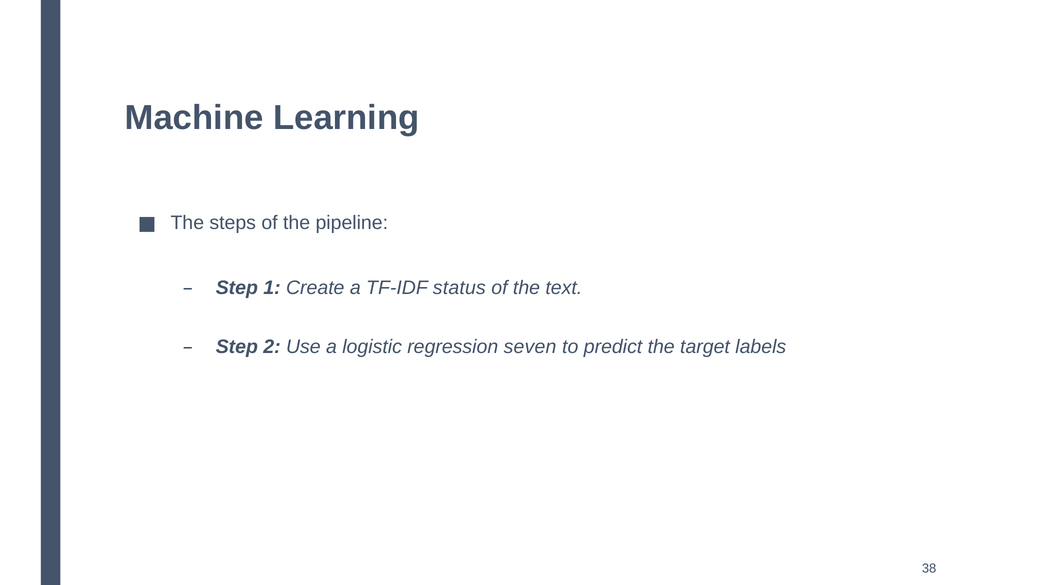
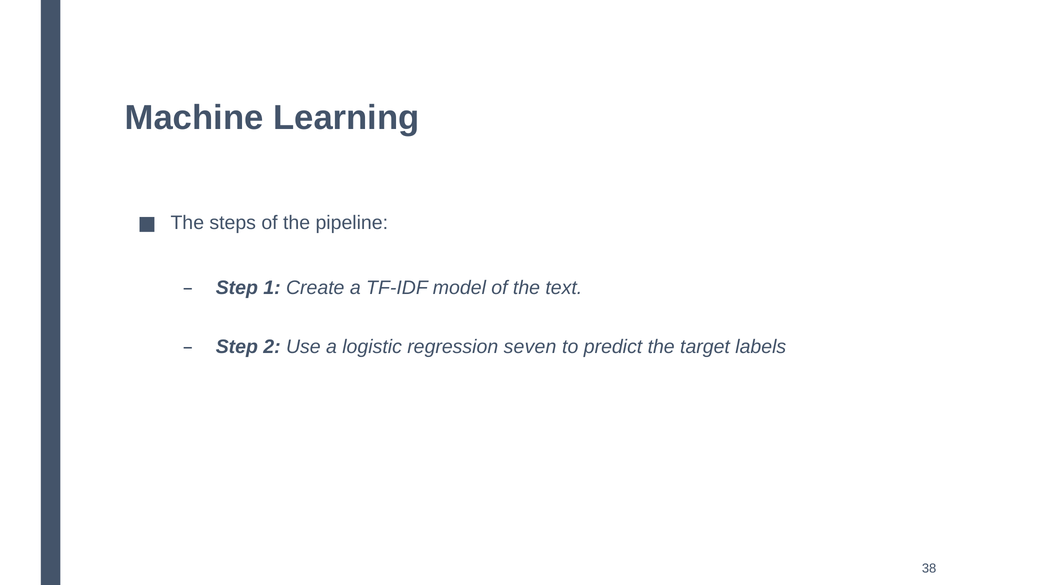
status: status -> model
